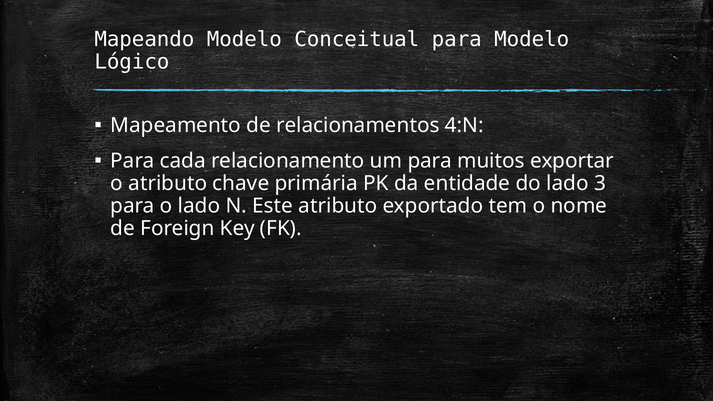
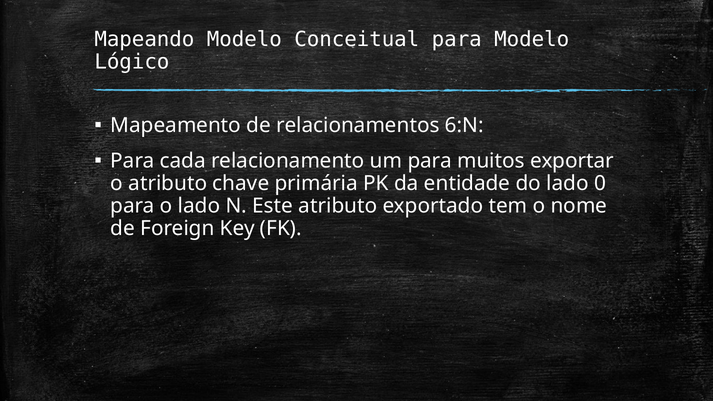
4:N: 4:N -> 6:N
3: 3 -> 0
